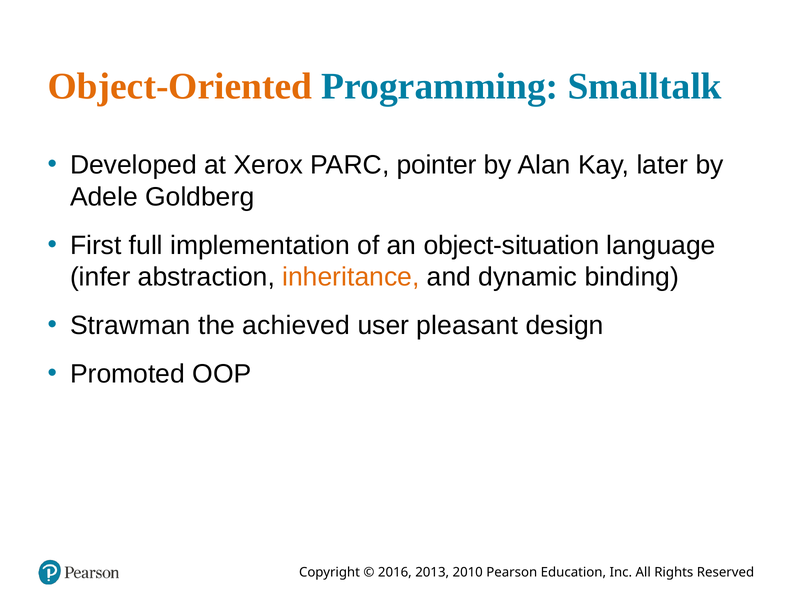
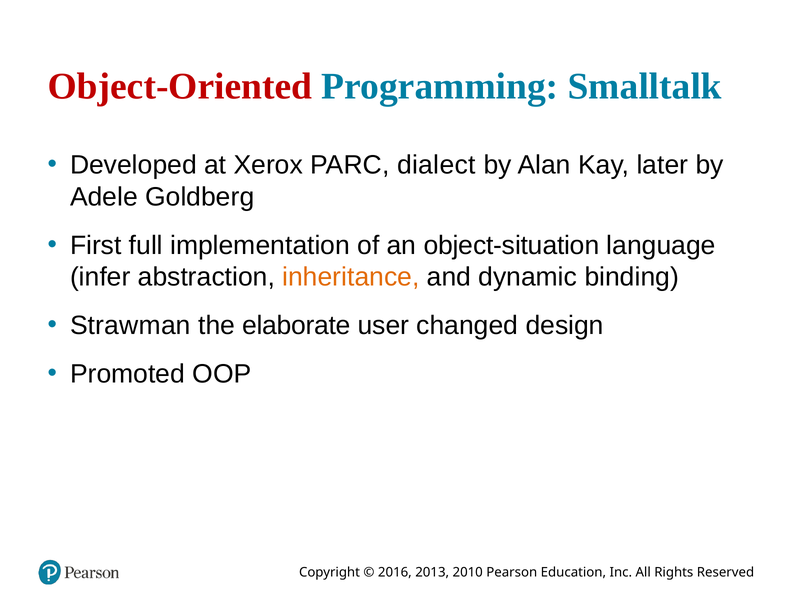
Object-Oriented colour: orange -> red
pointer: pointer -> dialect
achieved: achieved -> elaborate
pleasant: pleasant -> changed
